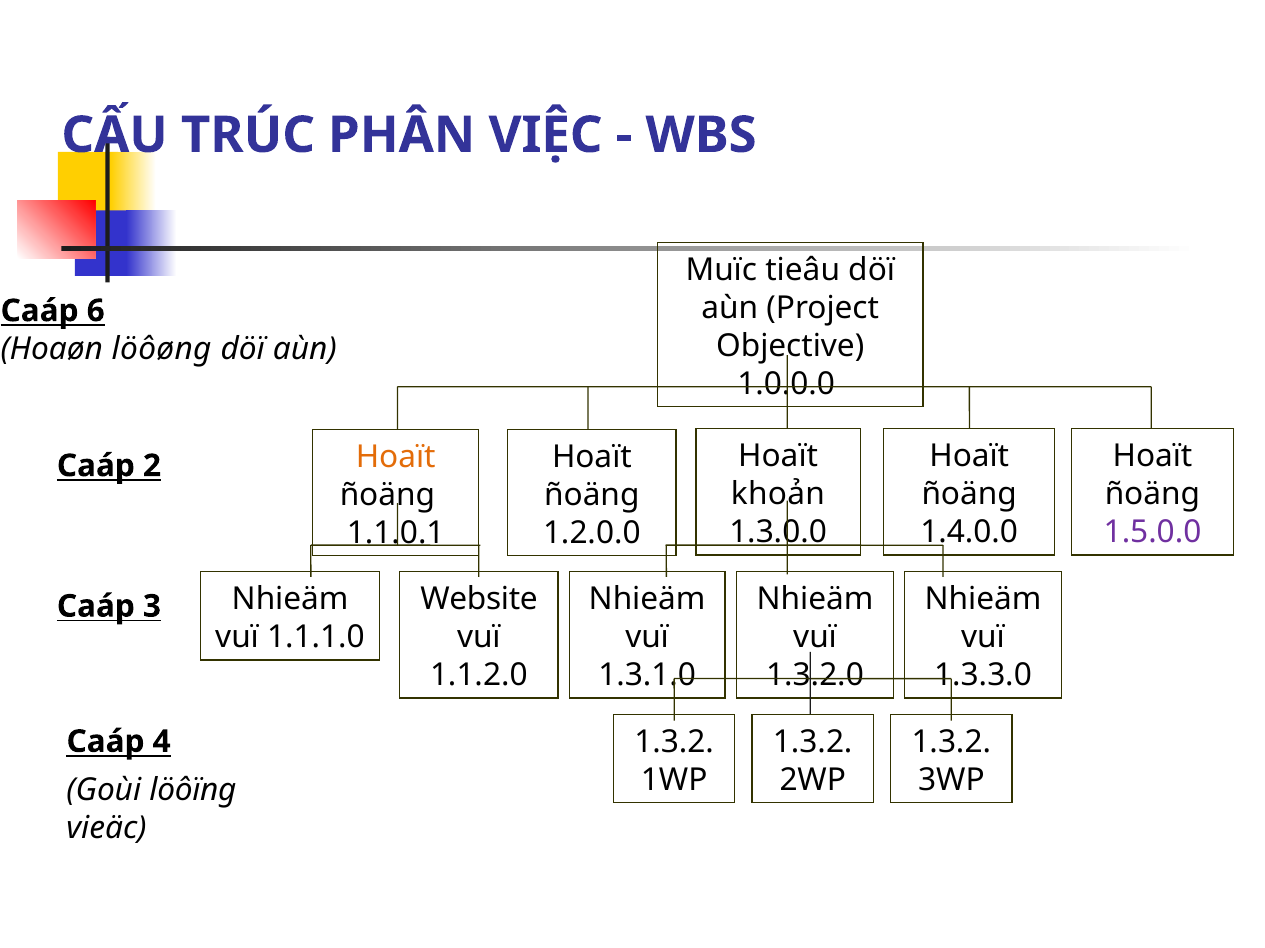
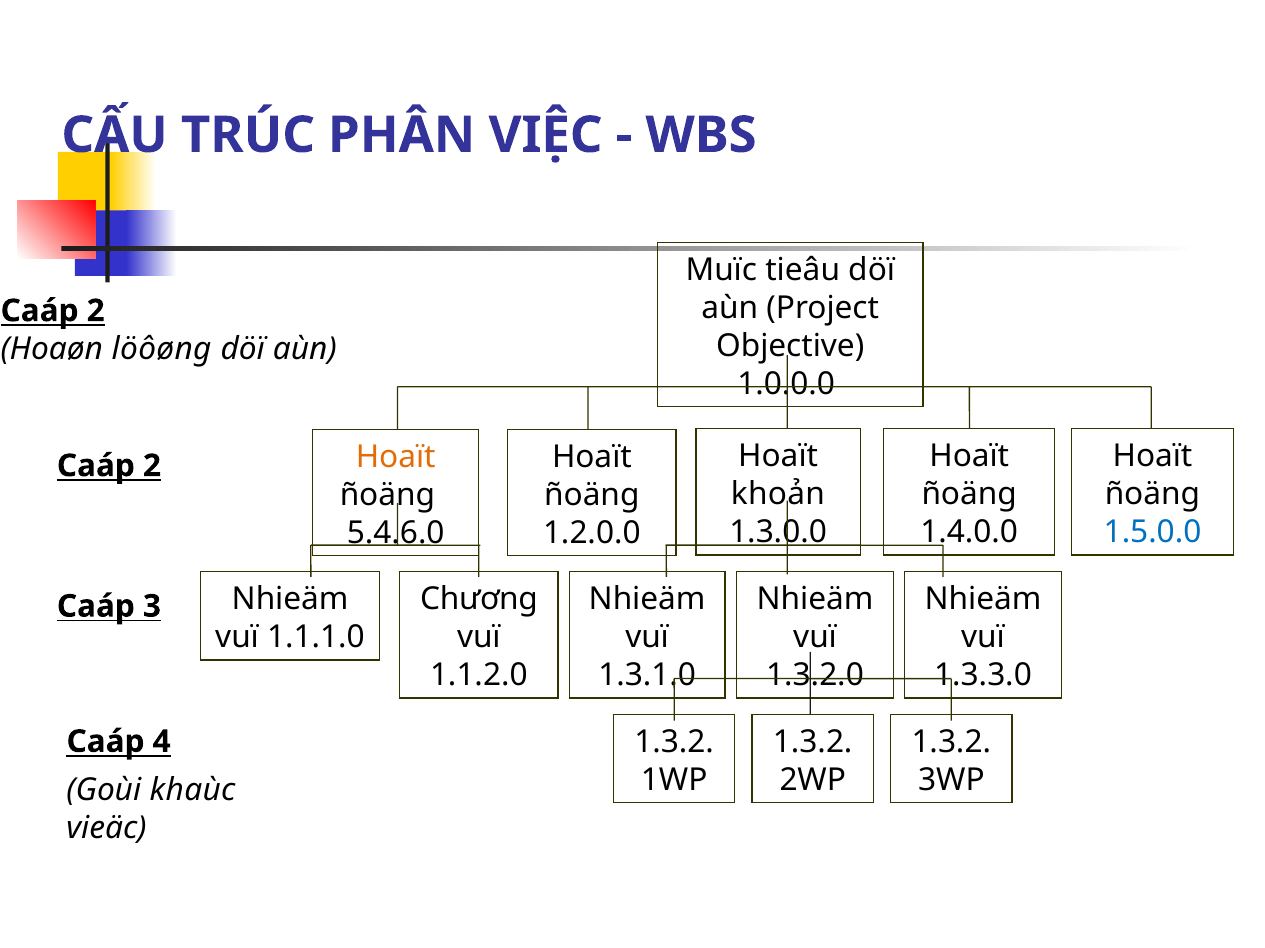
6 at (96, 311): 6 -> 2
1.5.0.0 colour: purple -> blue
1.1.0.1: 1.1.0.1 -> 5.4.6.0
Website: Website -> Chương
löôïng: löôïng -> khaùc
